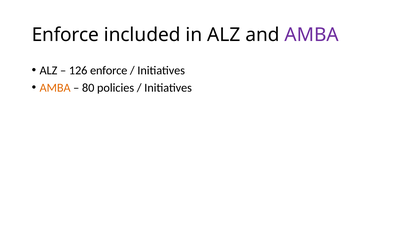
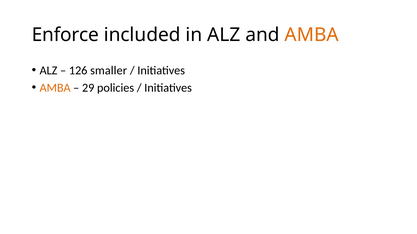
AMBA at (312, 35) colour: purple -> orange
126 enforce: enforce -> smaller
80: 80 -> 29
